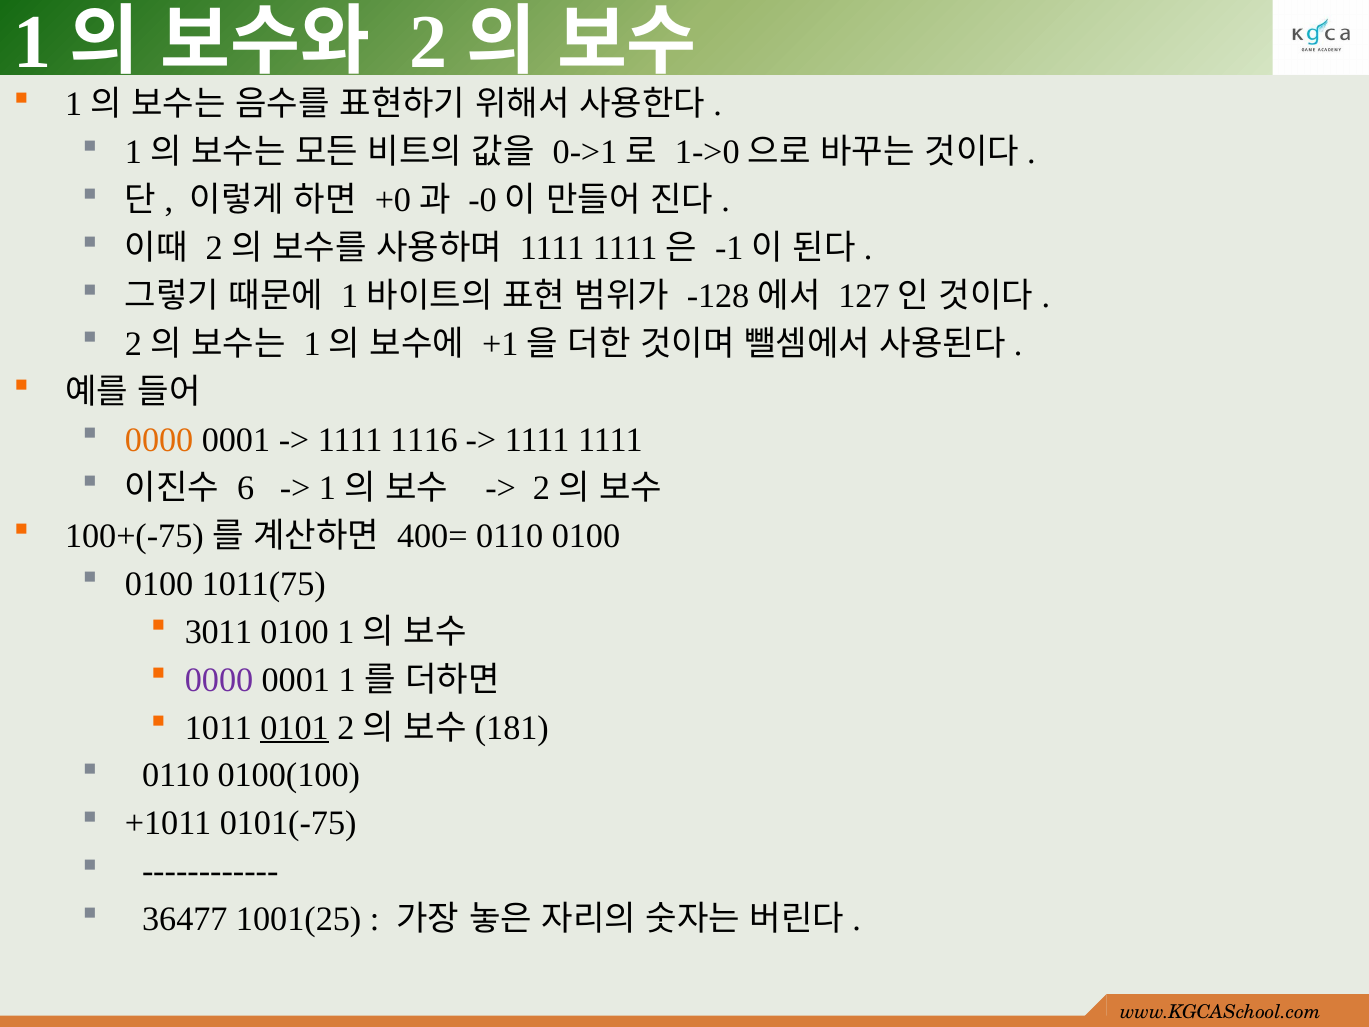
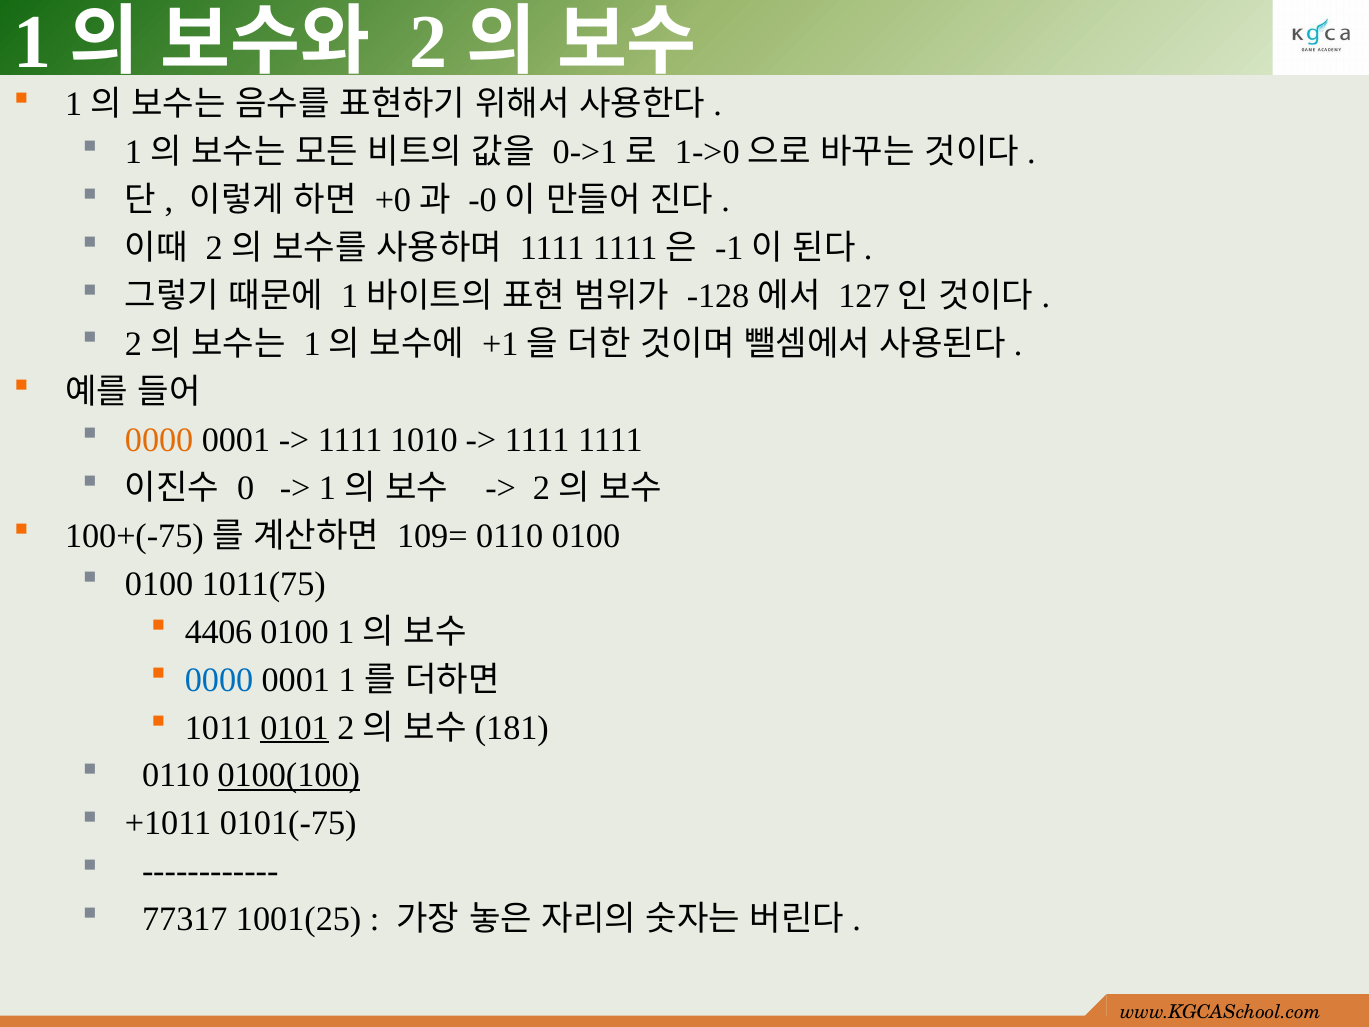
1116: 1116 -> 1010
6: 6 -> 0
400=: 400= -> 109=
3011: 3011 -> 4406
0000 at (219, 680) colour: purple -> blue
0100(100 underline: none -> present
36477: 36477 -> 77317
